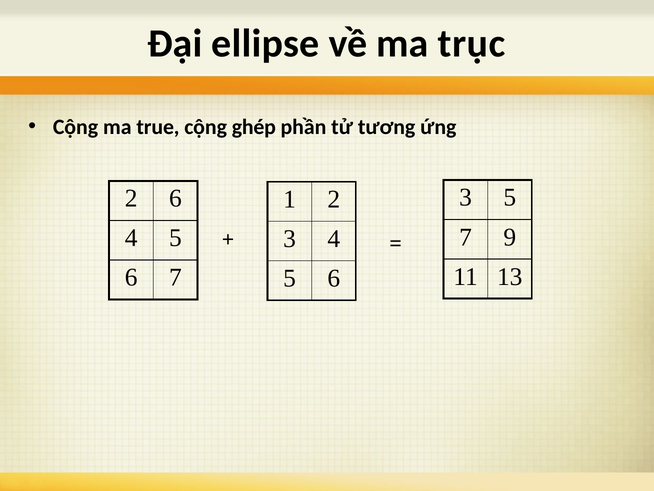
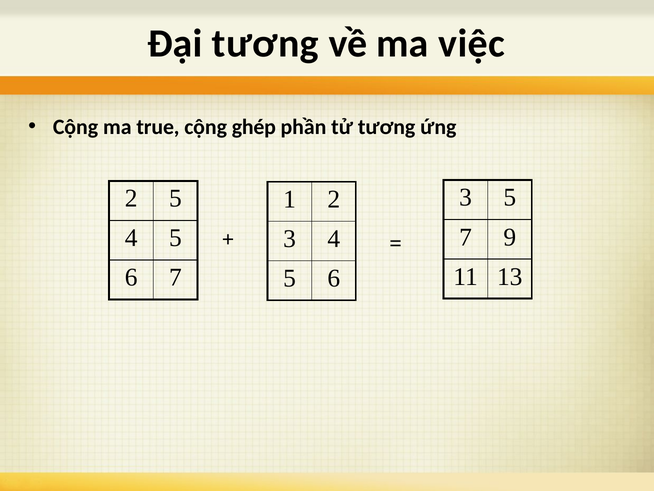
Đại ellipse: ellipse -> tương
trục: trục -> việc
2 6: 6 -> 5
